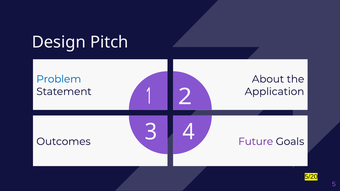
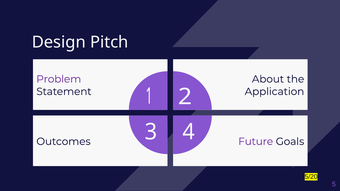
Problem colour: blue -> purple
